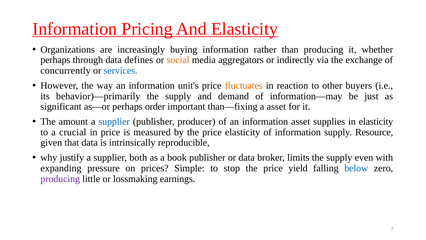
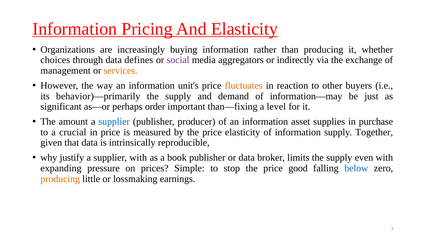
perhaps at (55, 60): perhaps -> choices
social colour: orange -> purple
concurrently: concurrently -> management
services colour: blue -> orange
a asset: asset -> level
in elasticity: elasticity -> purchase
Resource: Resource -> Together
supplier both: both -> with
yield: yield -> good
producing at (60, 179) colour: purple -> orange
